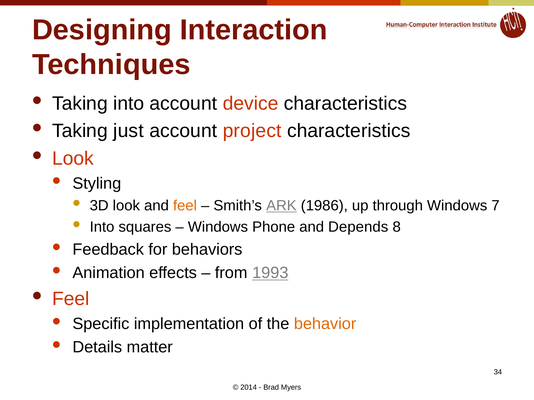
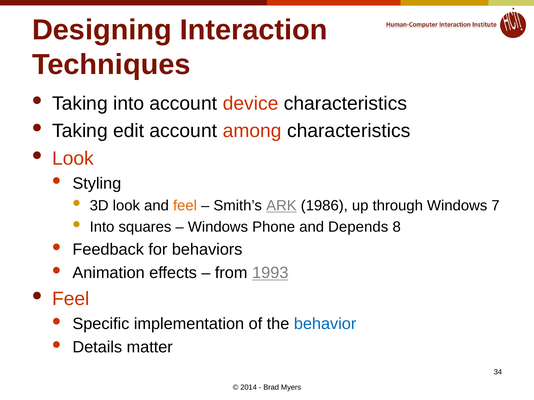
just: just -> edit
project: project -> among
behavior colour: orange -> blue
